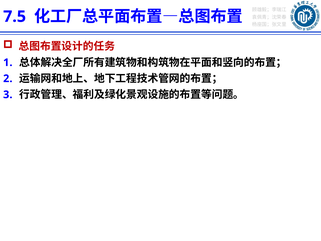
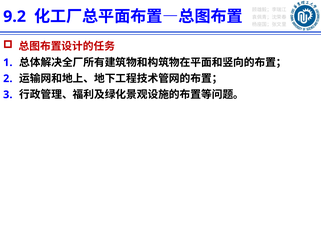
7.5: 7.5 -> 9.2
